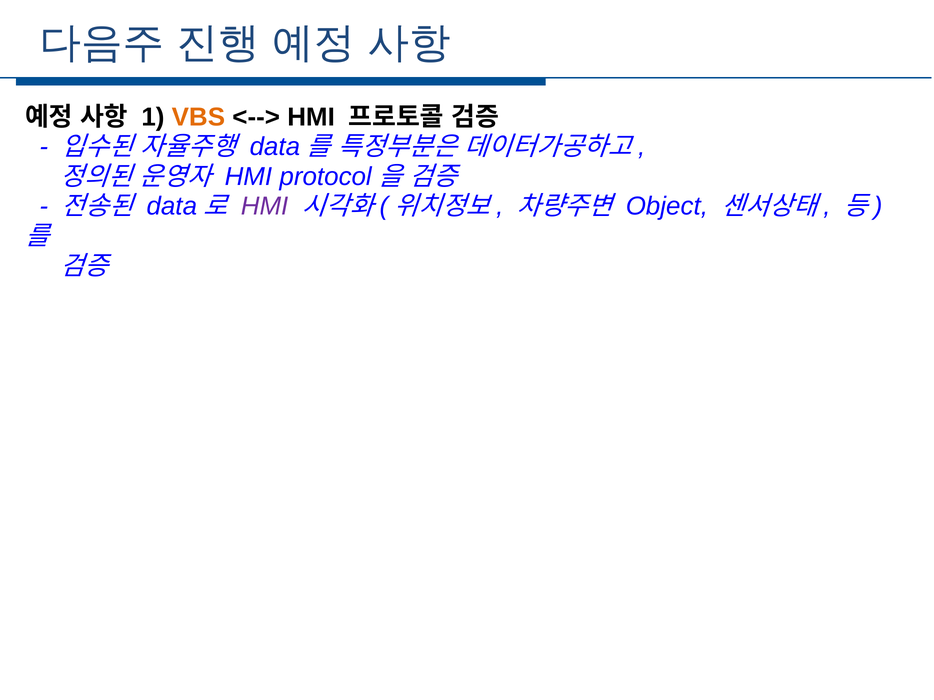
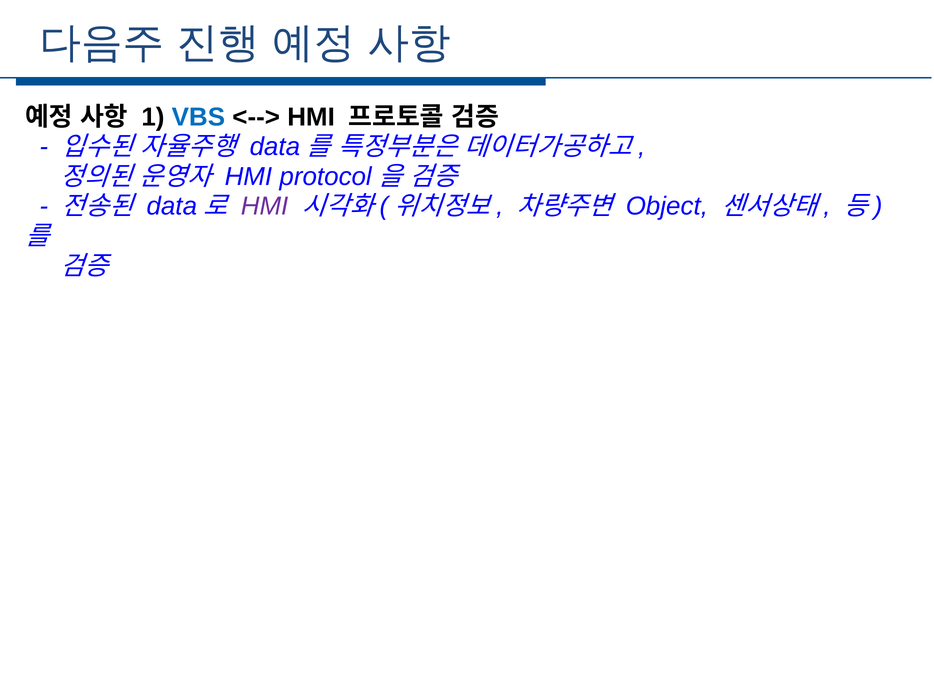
VBS colour: orange -> blue
